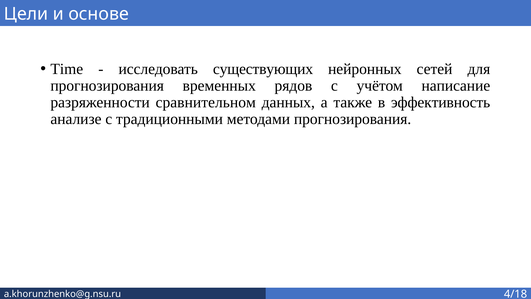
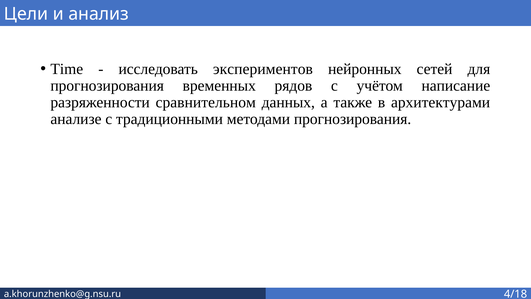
основе: основе -> анализ
существующих: существующих -> экспериментов
эффективность: эффективность -> архитектурами
